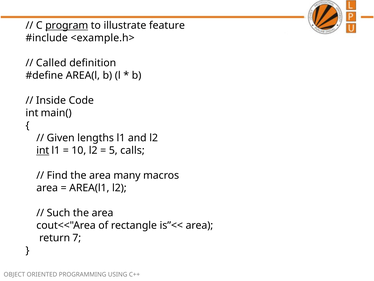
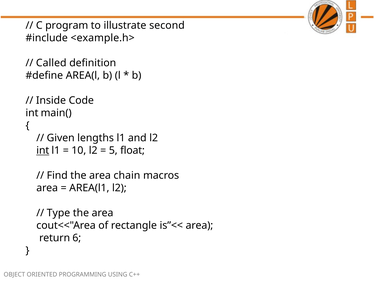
program underline: present -> none
feature: feature -> second
calls: calls -> float
many: many -> chain
Such: Such -> Type
7: 7 -> 6
